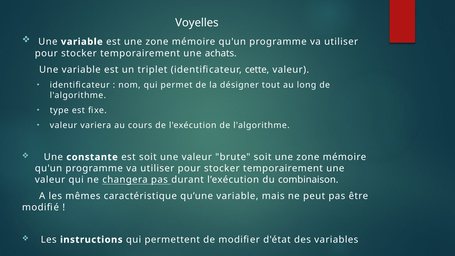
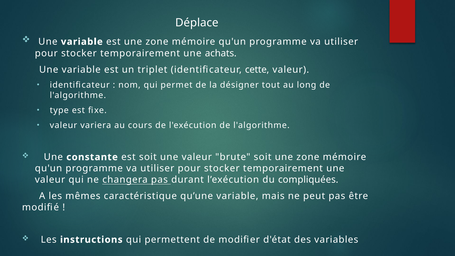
Voyelles: Voyelles -> Déplace
combinaison: combinaison -> compliquées
